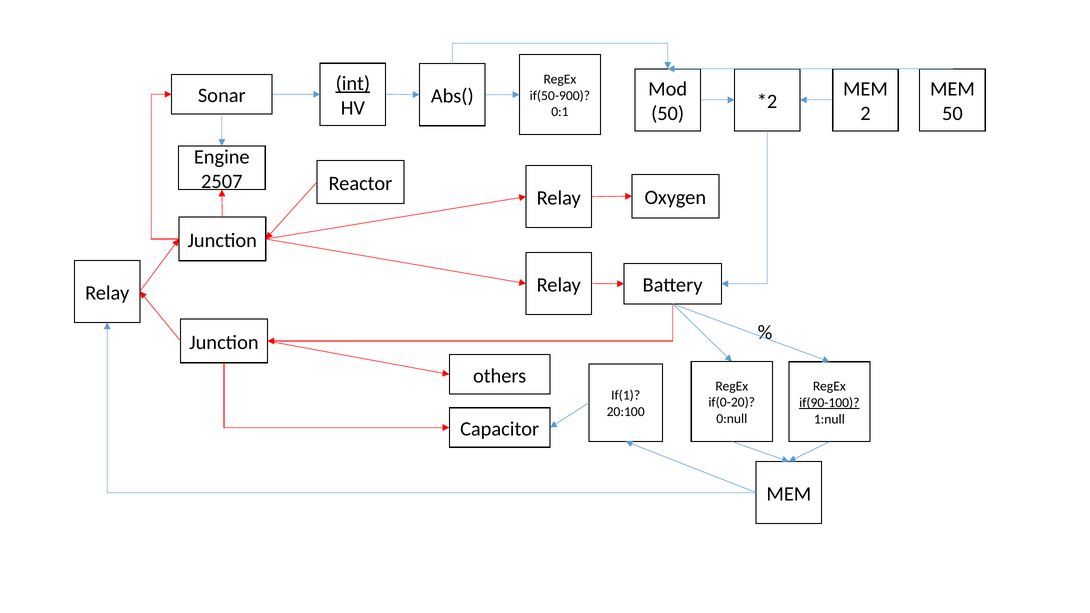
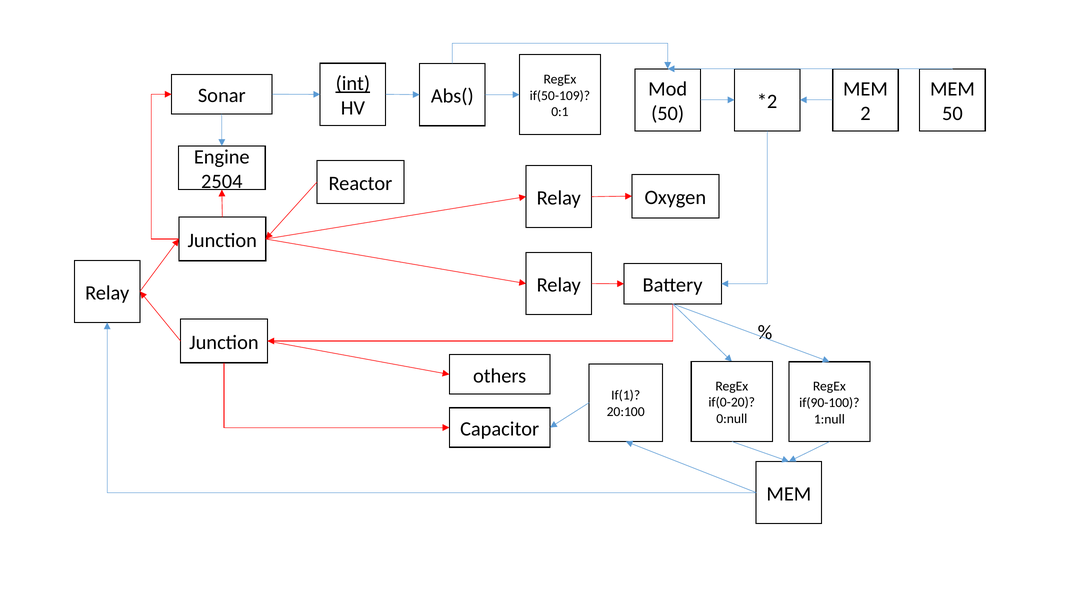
if(50-900: if(50-900 -> if(50-109
2507: 2507 -> 2504
if(90-100 underline: present -> none
